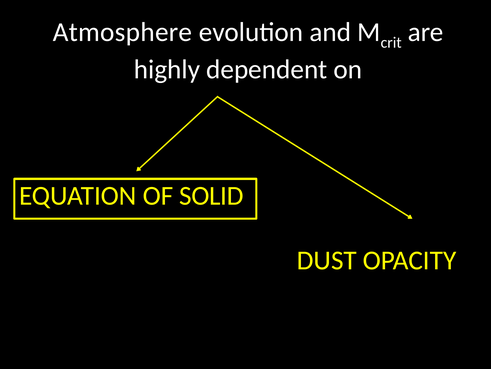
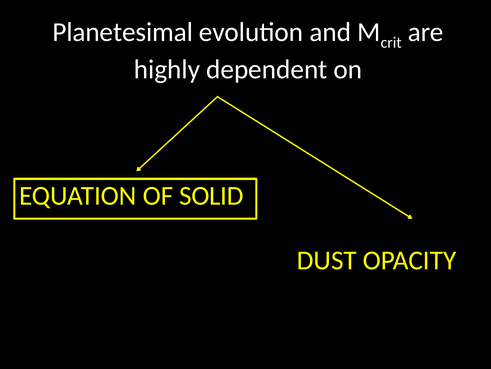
Atmosphere: Atmosphere -> Planetesimal
